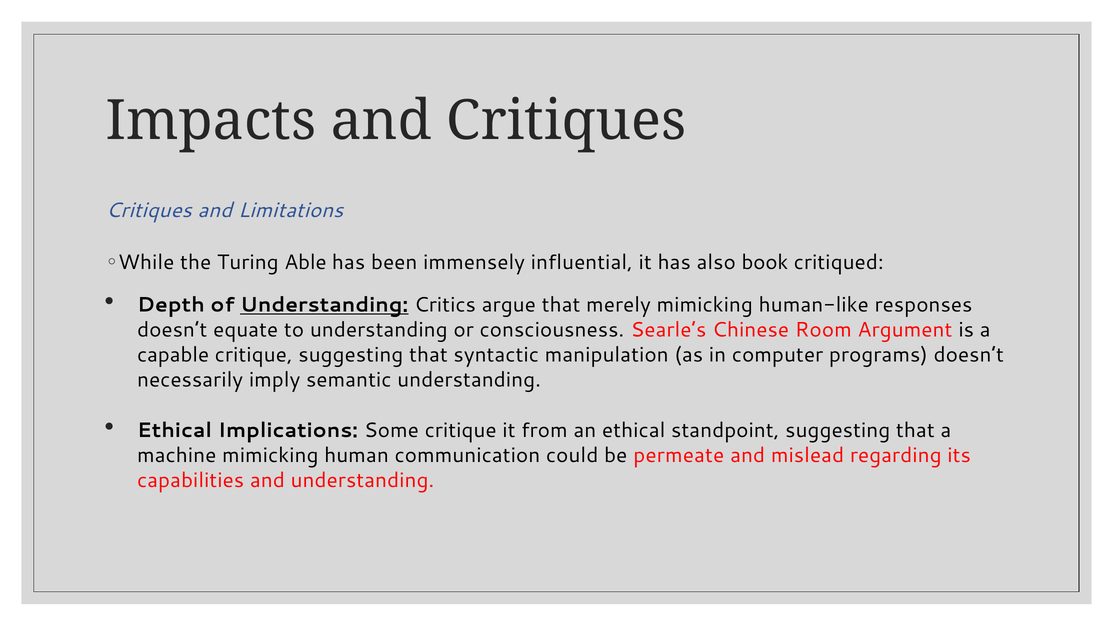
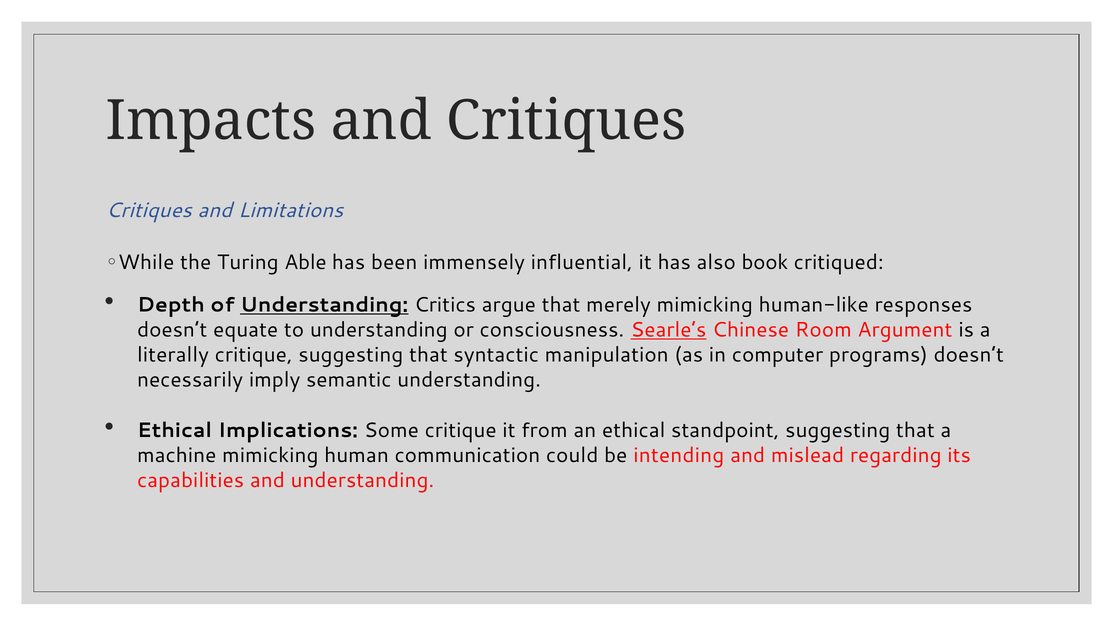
Searle’s underline: none -> present
capable: capable -> literally
permeate: permeate -> intending
